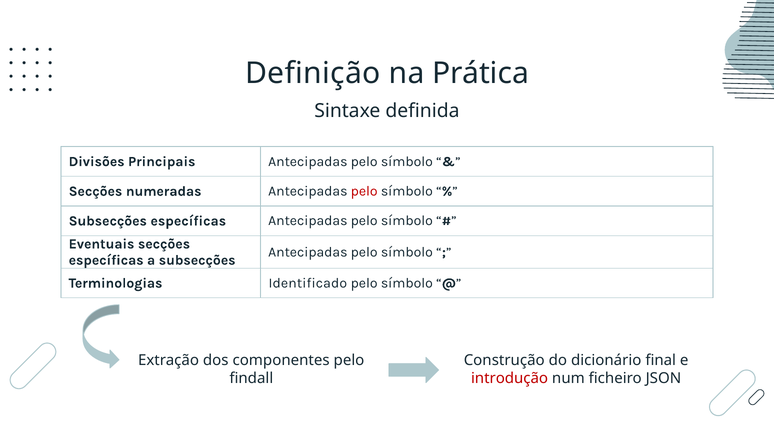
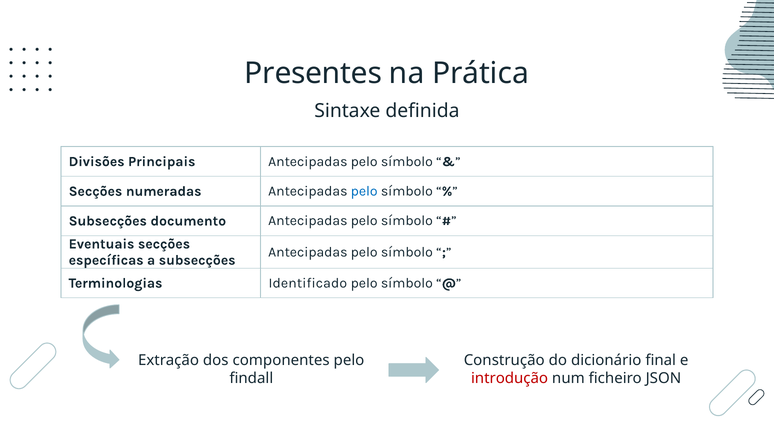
Definição: Definição -> Presentes
pelo at (364, 191) colour: red -> blue
Subsecções específicas: específicas -> documento
